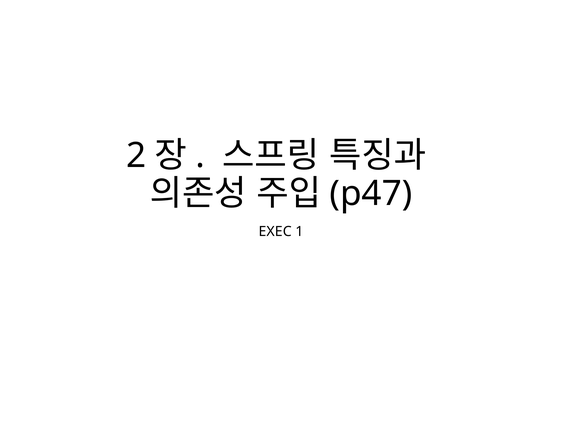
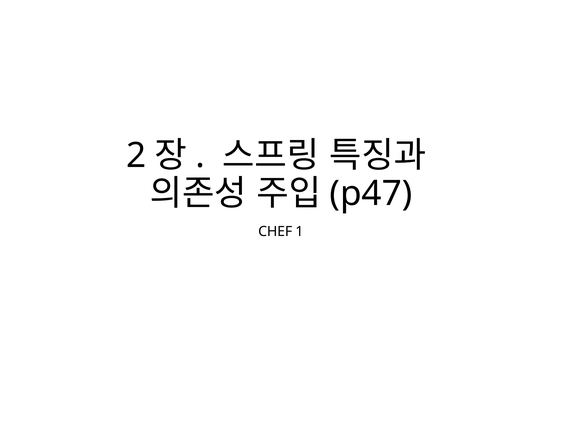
EXEC: EXEC -> CHEF
